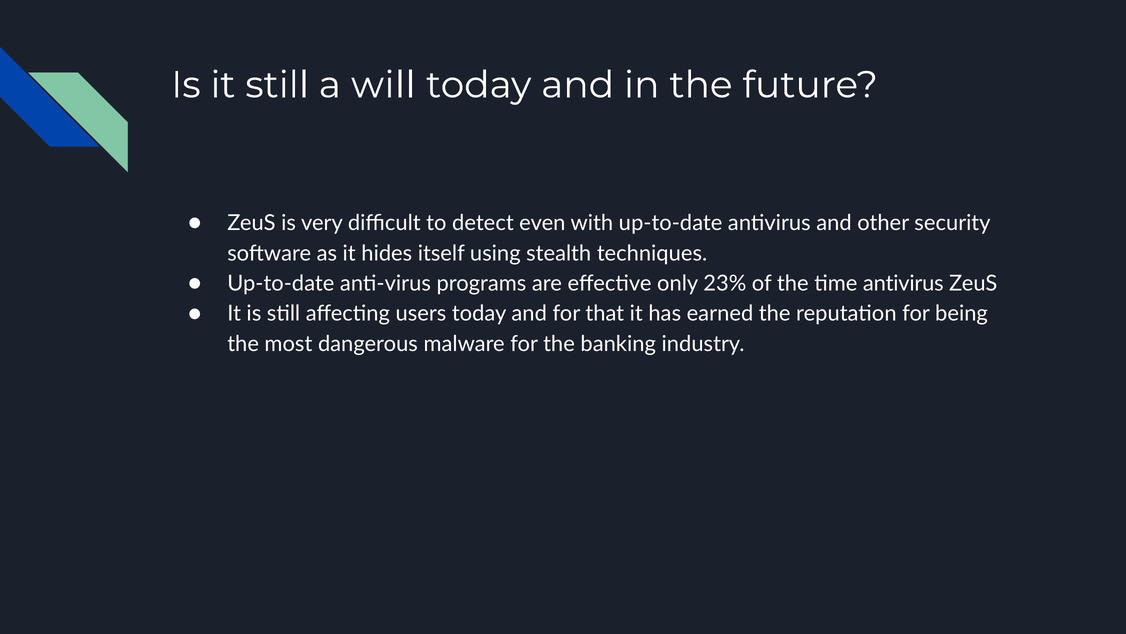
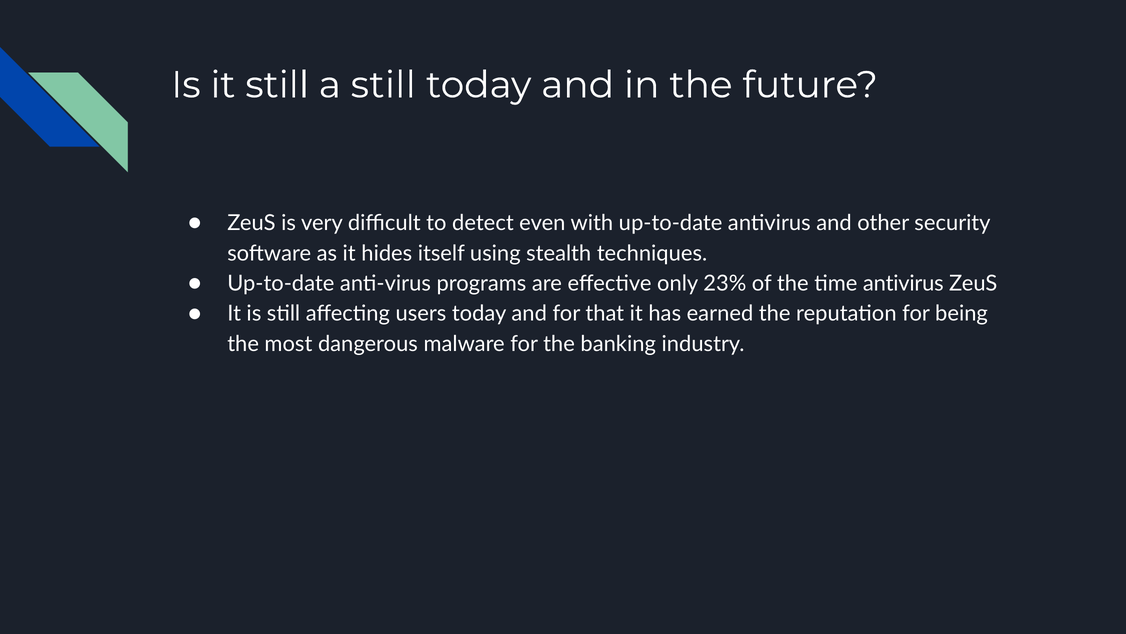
a will: will -> still
